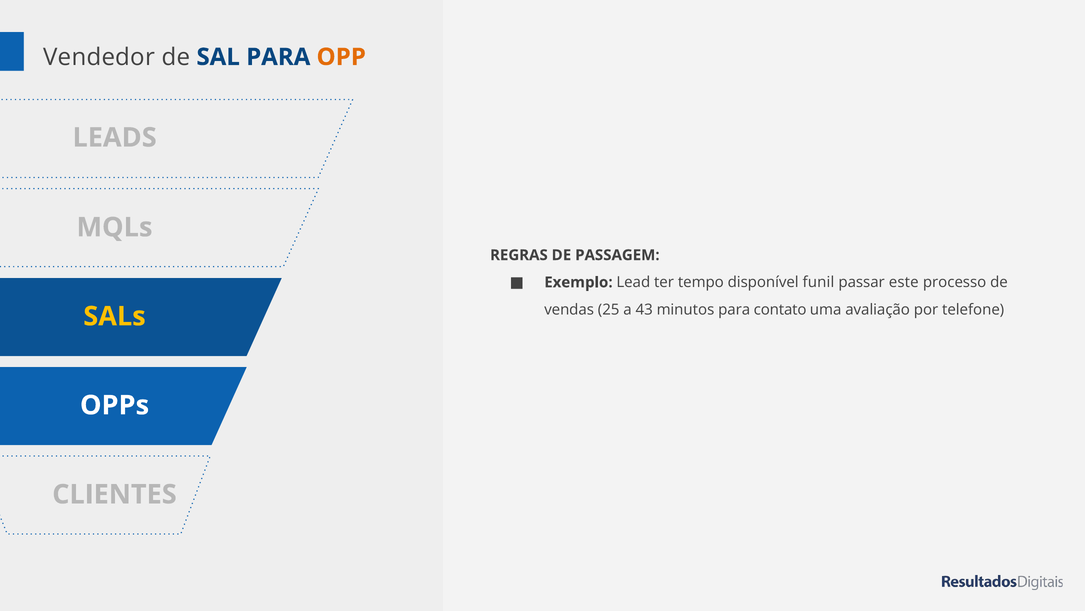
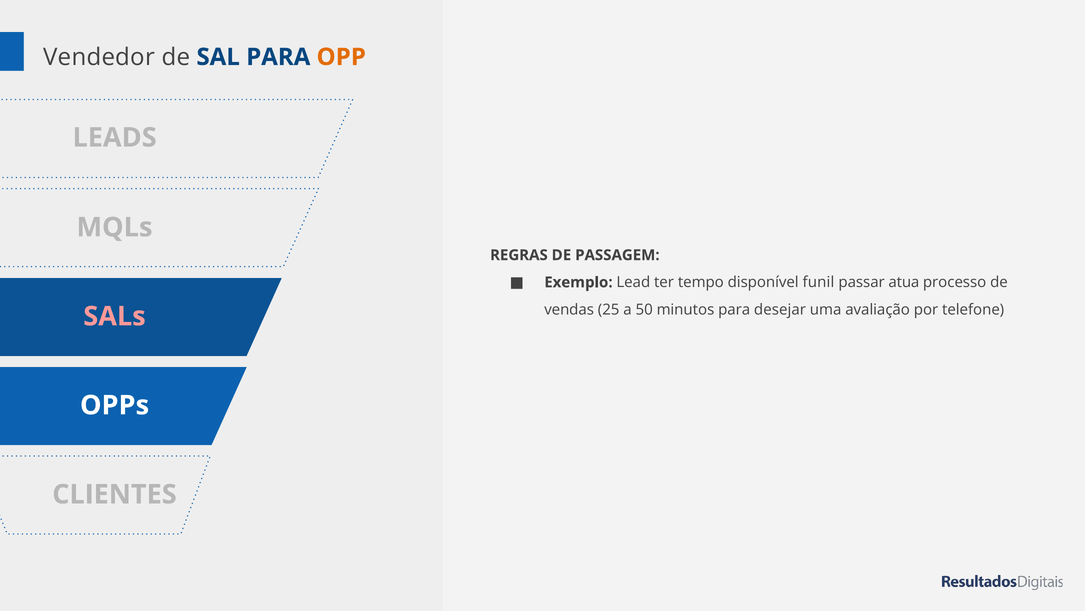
este: este -> atua
43: 43 -> 50
contato: contato -> desejar
SALs colour: yellow -> pink
